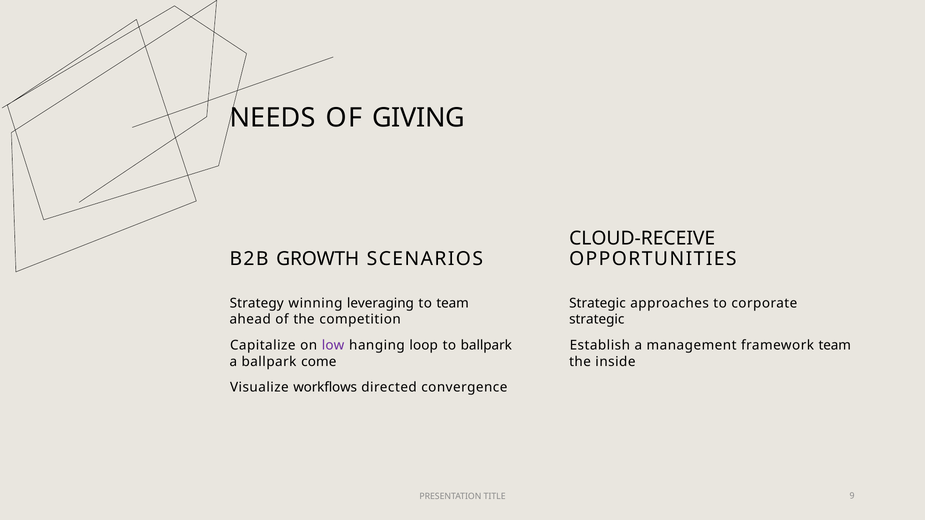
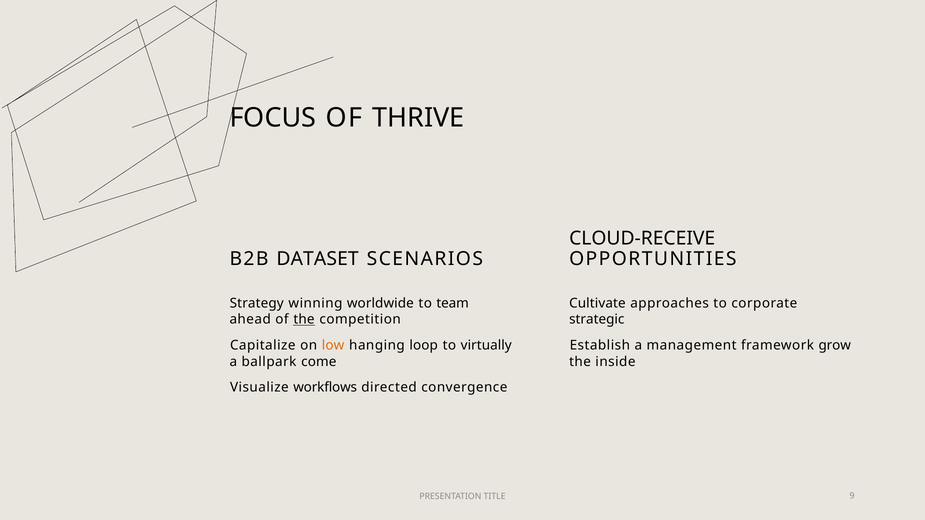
NEEDS: NEEDS -> FOCUS
GIVING: GIVING -> THRIVE
GROWTH: GROWTH -> DATASET
leveraging: leveraging -> worldwide
Strategic at (597, 303): Strategic -> Cultivate
the at (304, 320) underline: none -> present
low colour: purple -> orange
to ballpark: ballpark -> virtually
framework team: team -> grow
